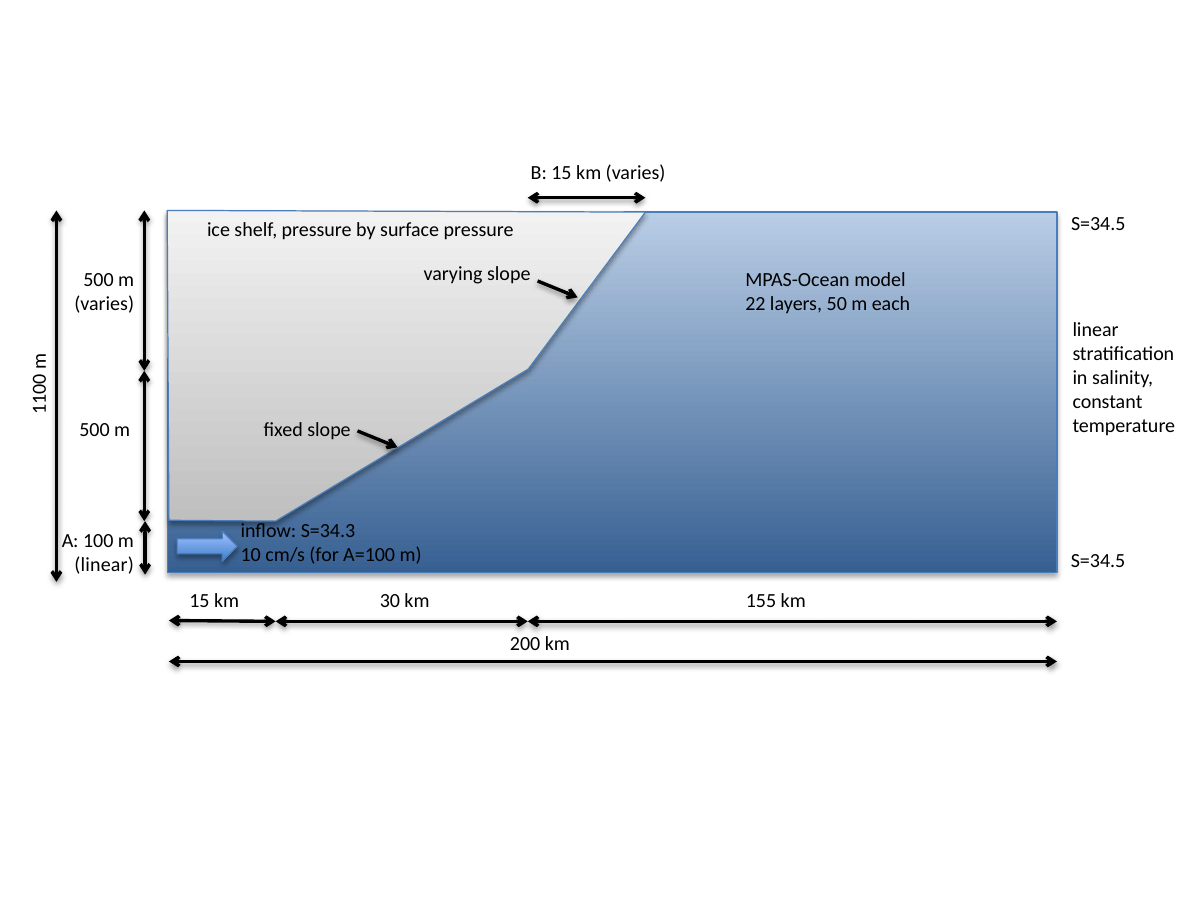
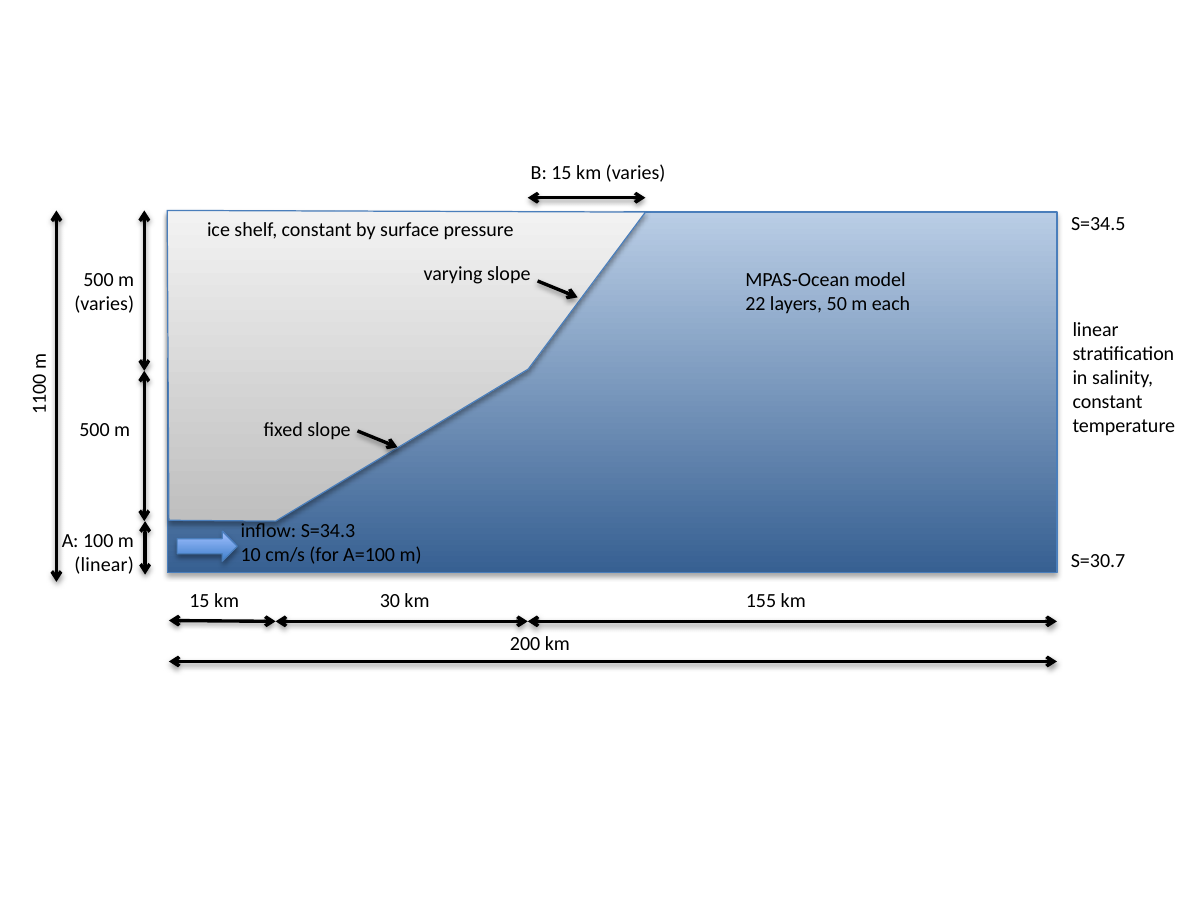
shelf pressure: pressure -> constant
S=34.5 at (1098, 560): S=34.5 -> S=30.7
